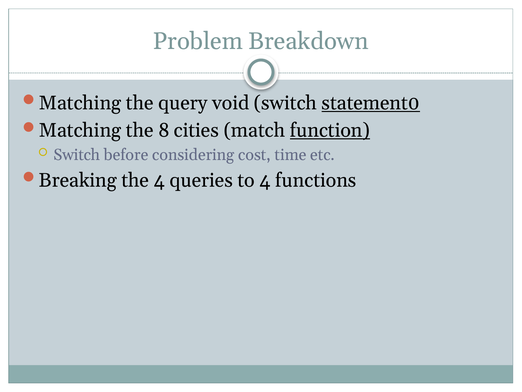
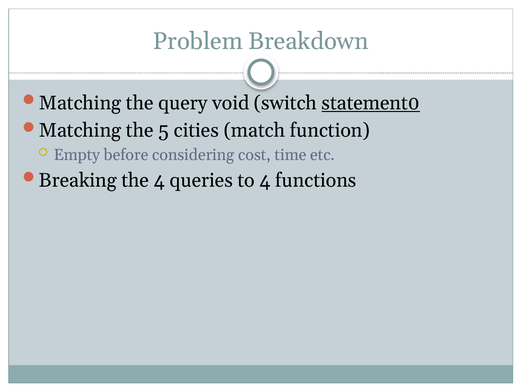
8: 8 -> 5
function underline: present -> none
Switch at (77, 155): Switch -> Empty
